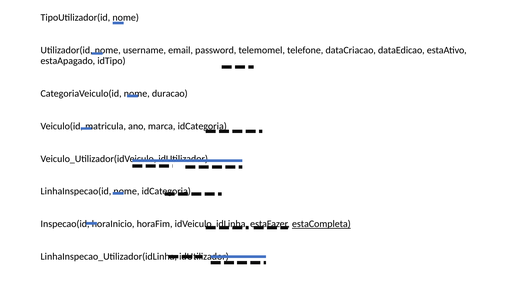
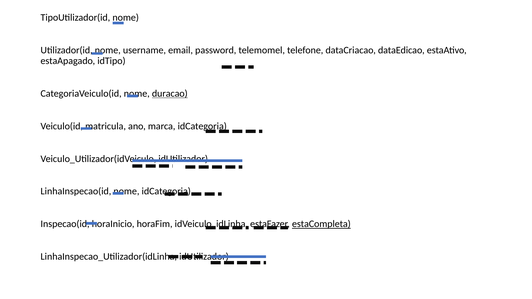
duracao underline: none -> present
